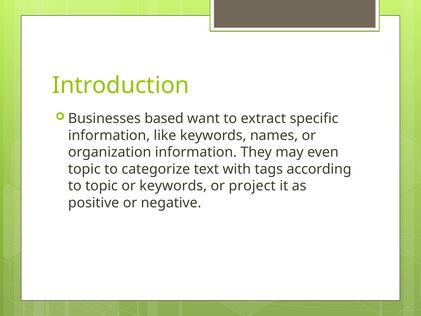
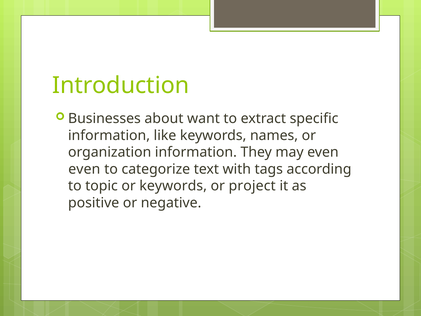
based: based -> about
topic at (84, 169): topic -> even
